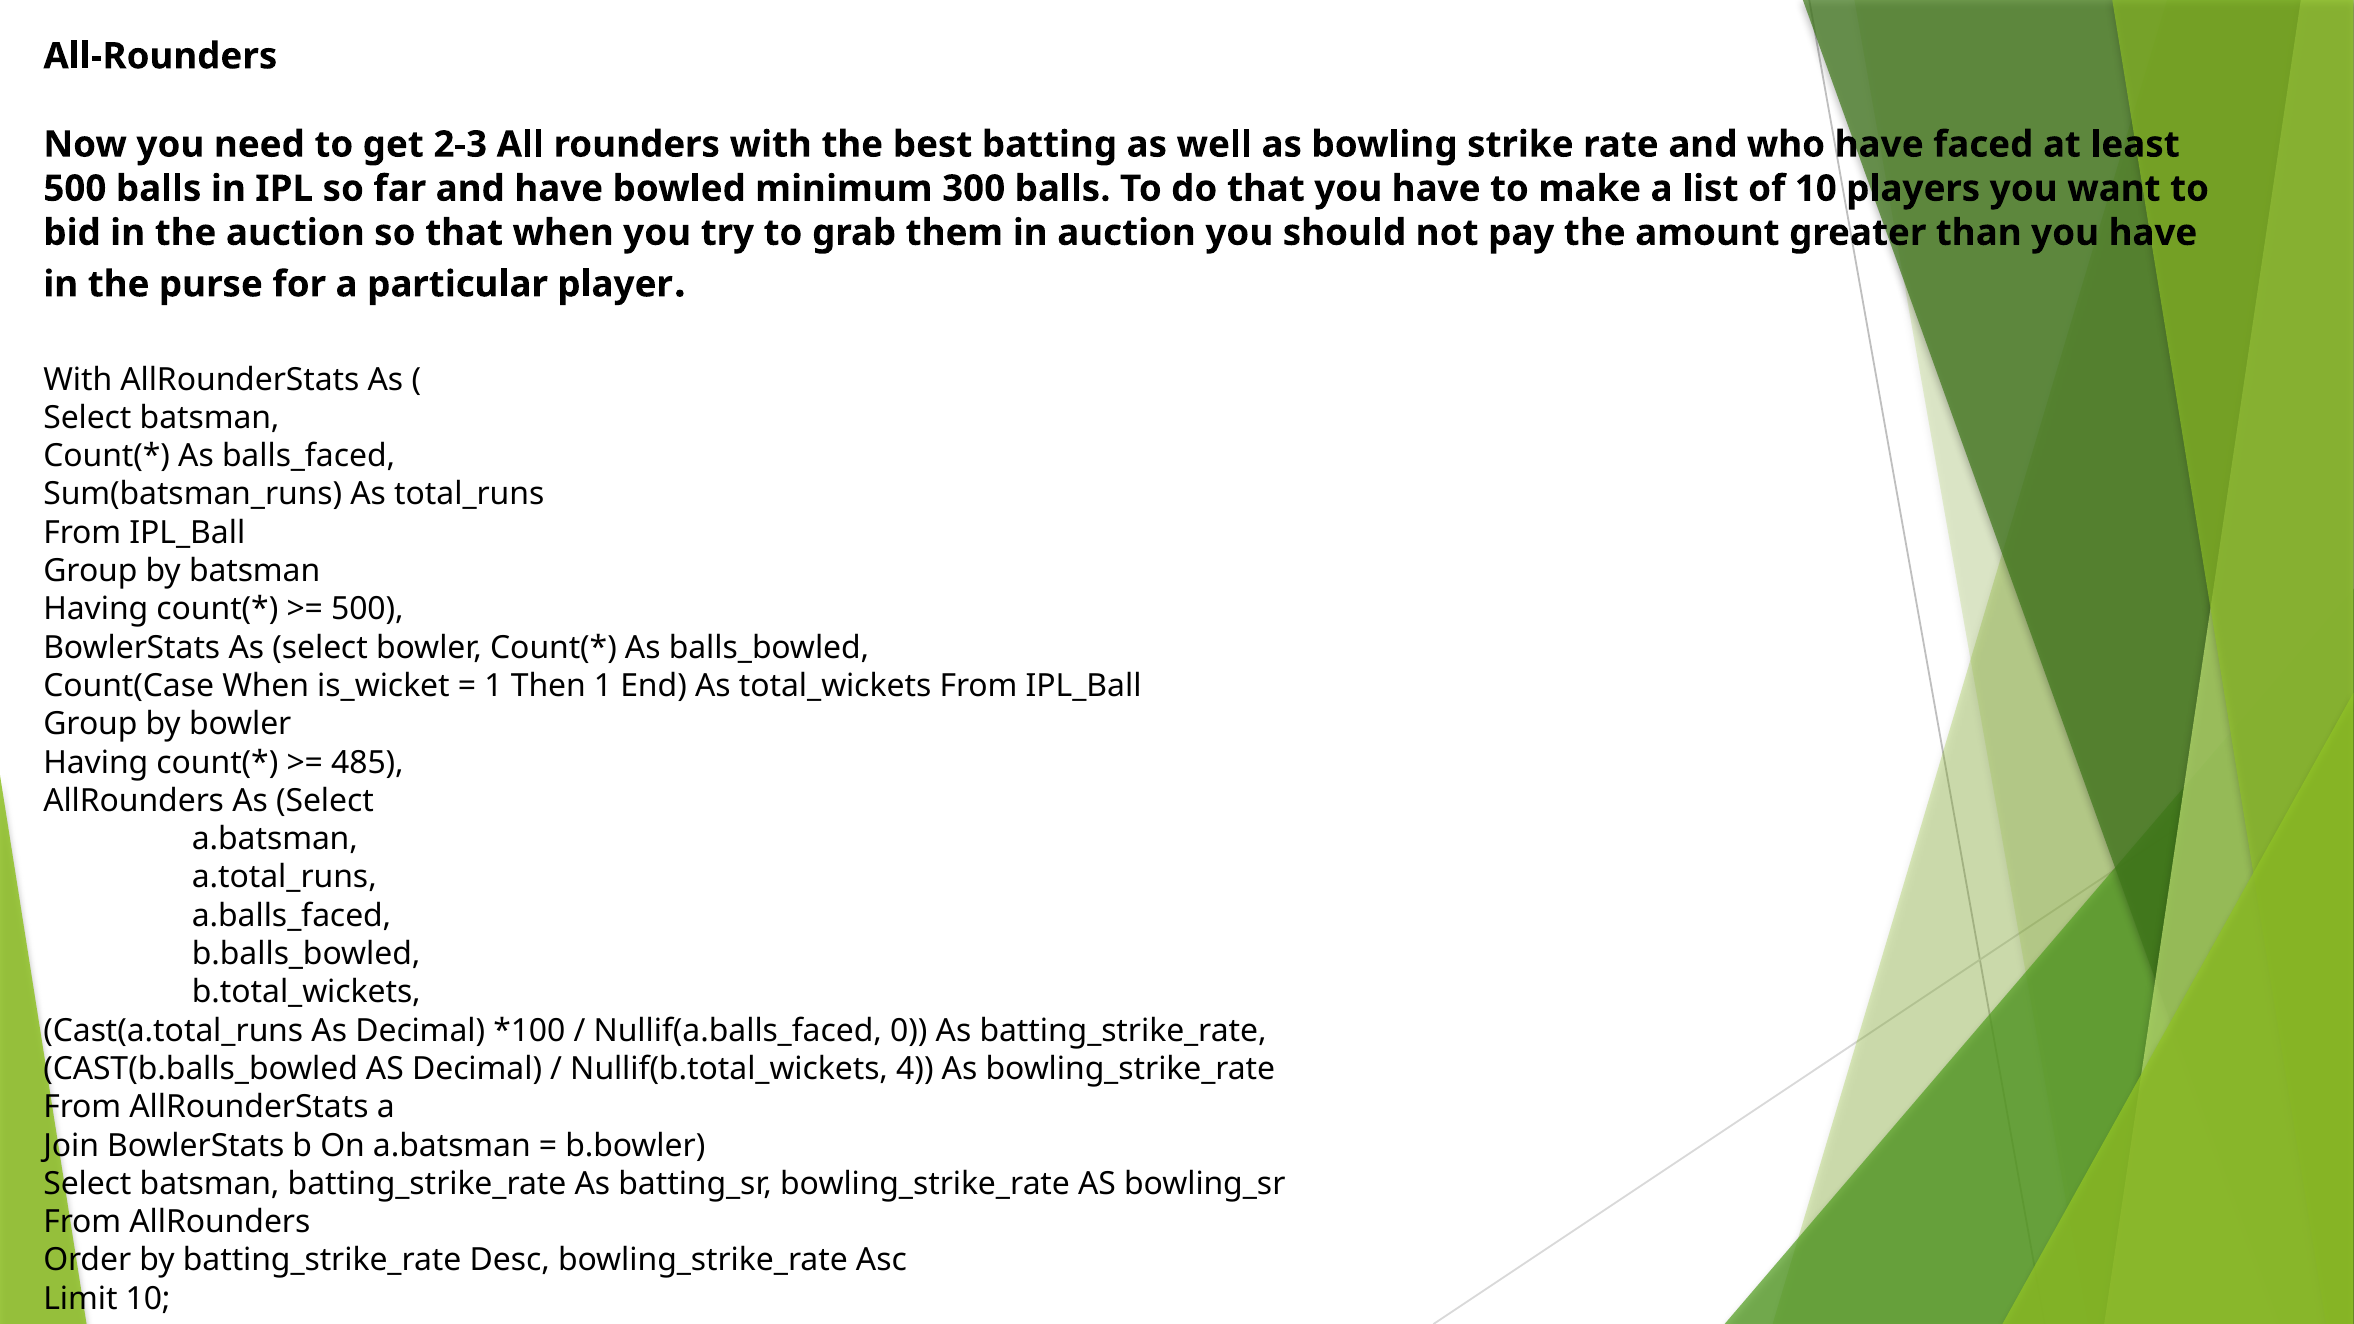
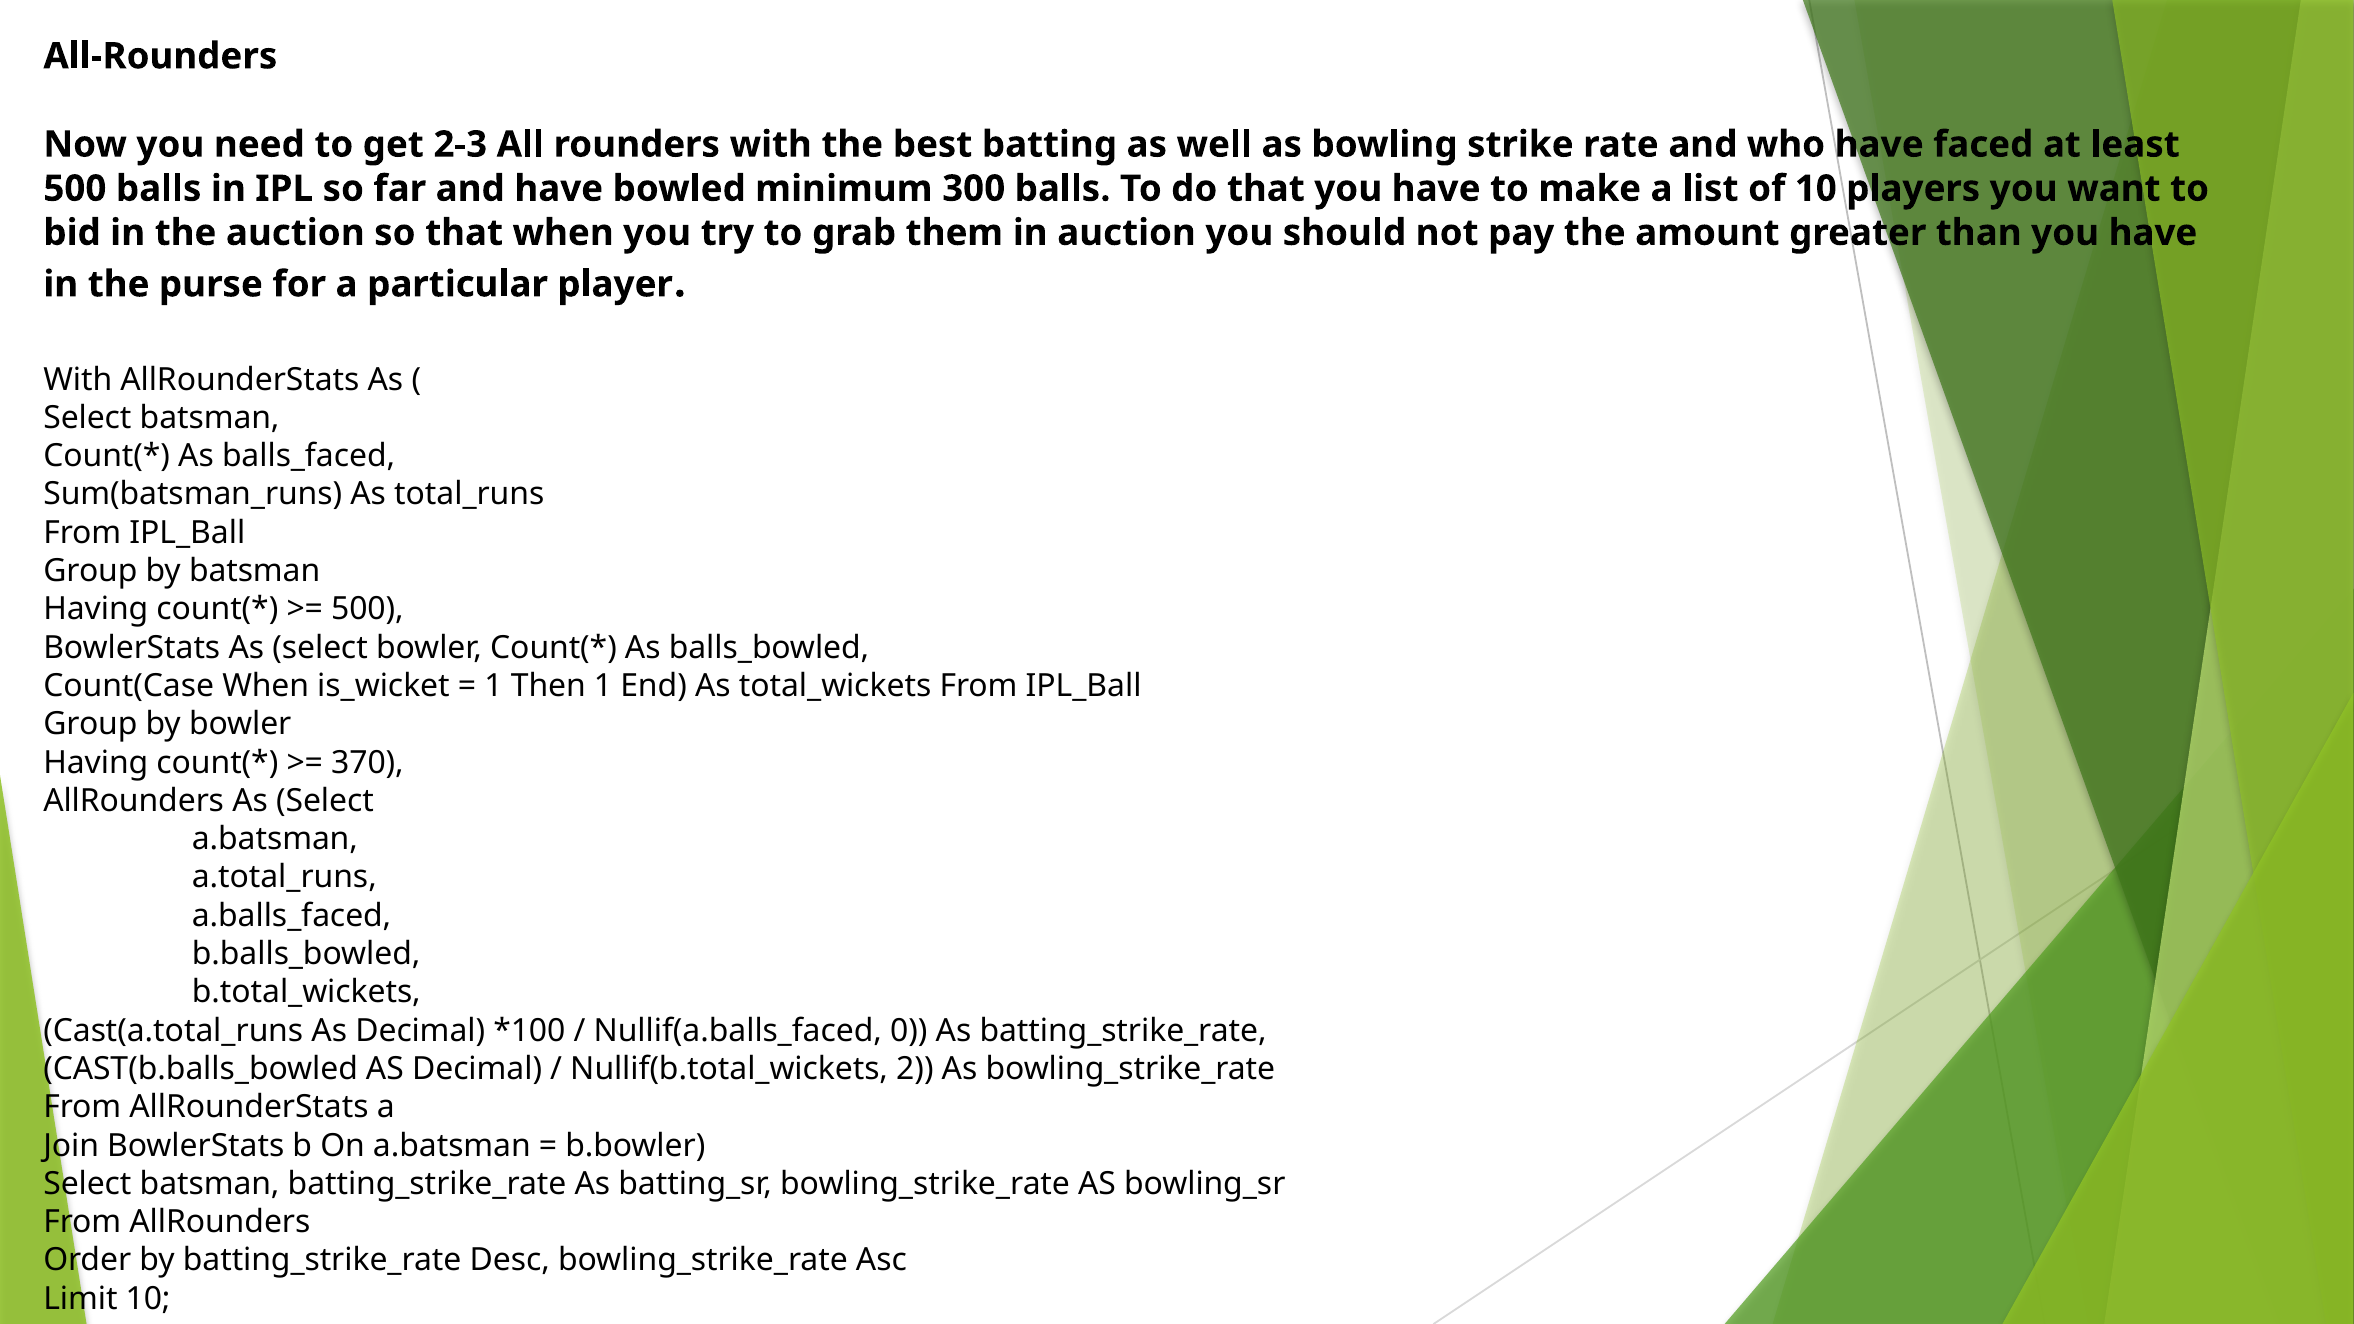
485: 485 -> 370
4: 4 -> 2
